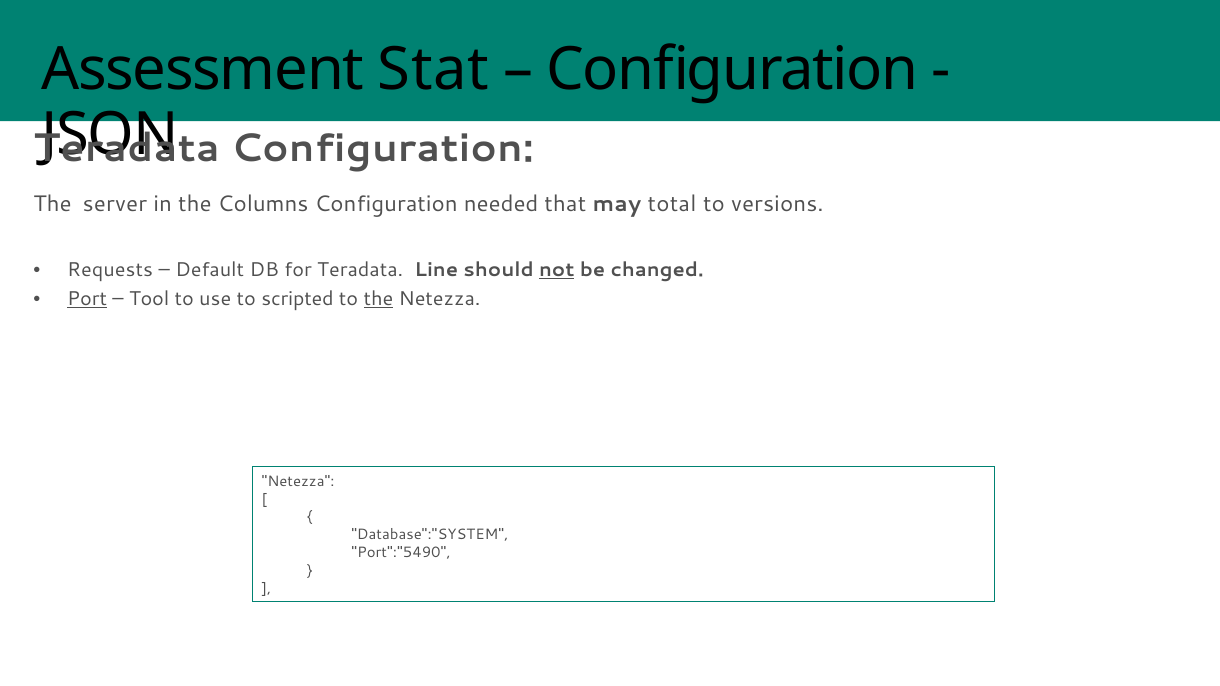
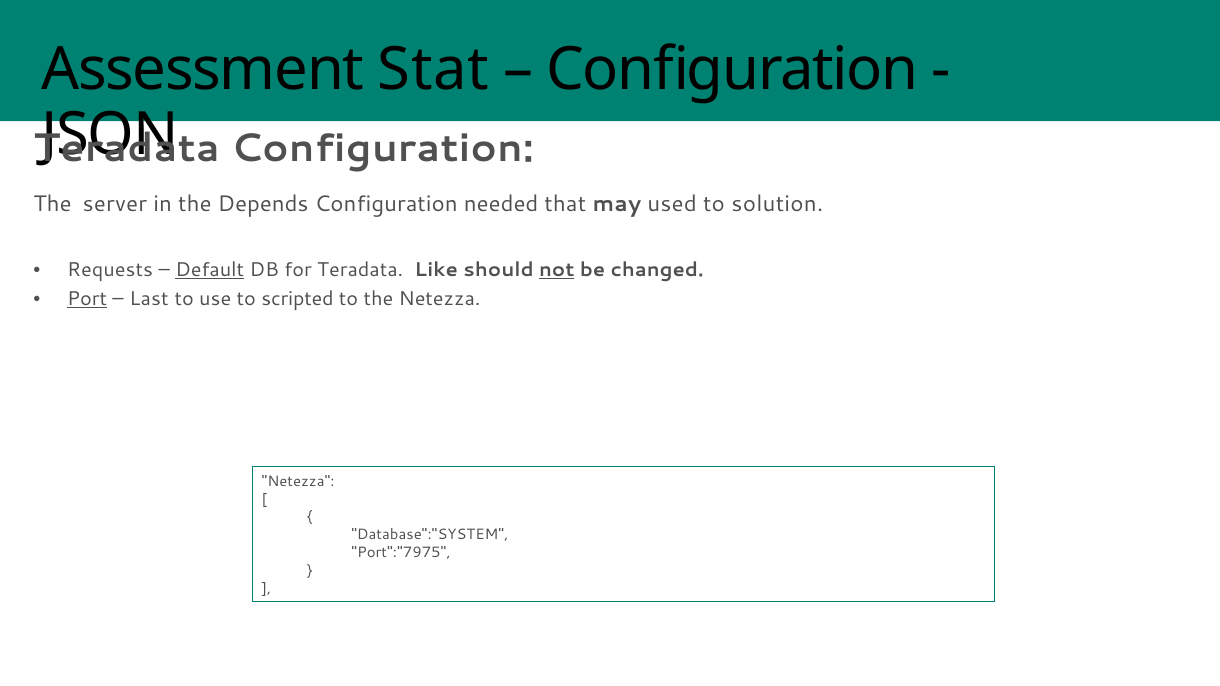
Columns: Columns -> Depends
total: total -> used
versions: versions -> solution
Default underline: none -> present
Line: Line -> Like
Tool: Tool -> Last
the at (378, 299) underline: present -> none
Port":"5490: Port":"5490 -> Port":"7975
